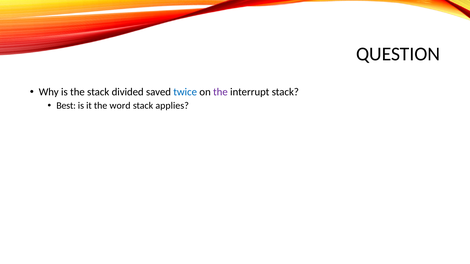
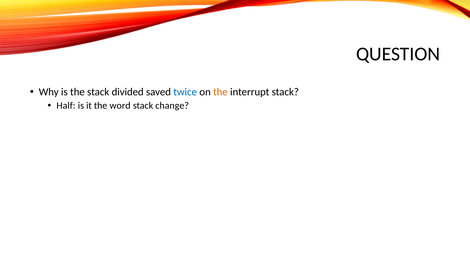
the at (220, 92) colour: purple -> orange
Best: Best -> Half
applies: applies -> change
